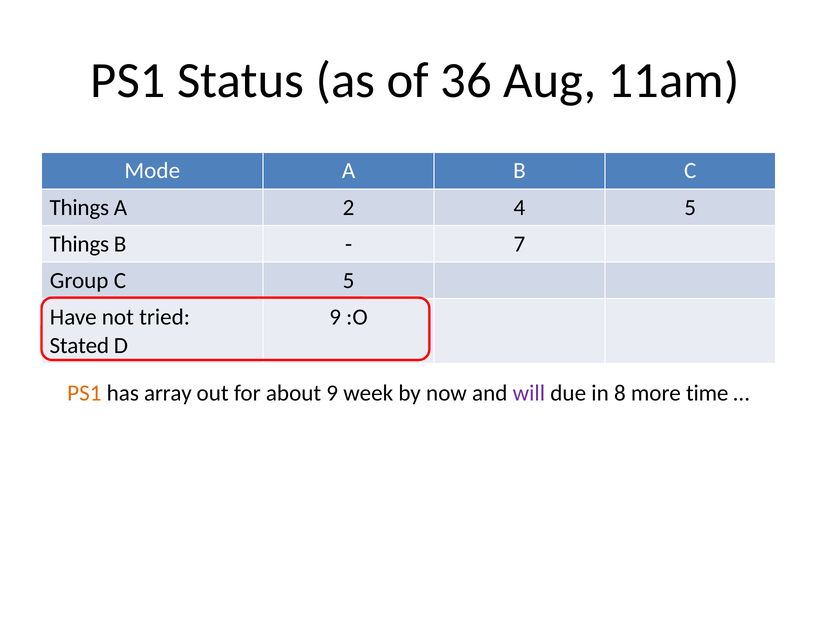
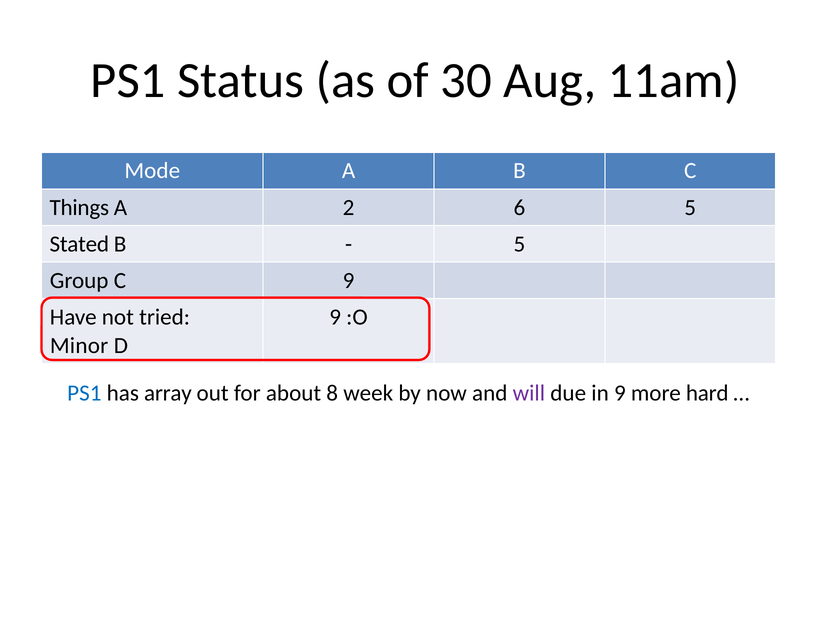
36: 36 -> 30
4: 4 -> 6
Things at (79, 244): Things -> Stated
7 at (519, 244): 7 -> 5
C 5: 5 -> 9
Stated: Stated -> Minor
PS1 at (84, 394) colour: orange -> blue
about 9: 9 -> 8
in 8: 8 -> 9
time: time -> hard
